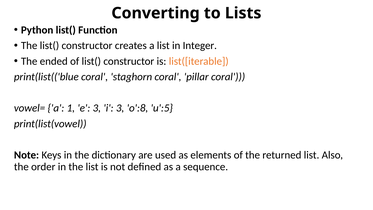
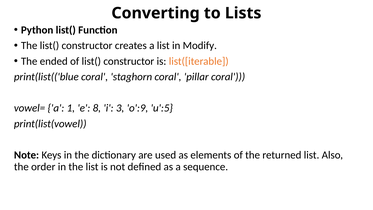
Integer: Integer -> Modify
e 3: 3 -> 8
o':8: o':8 -> o':9
